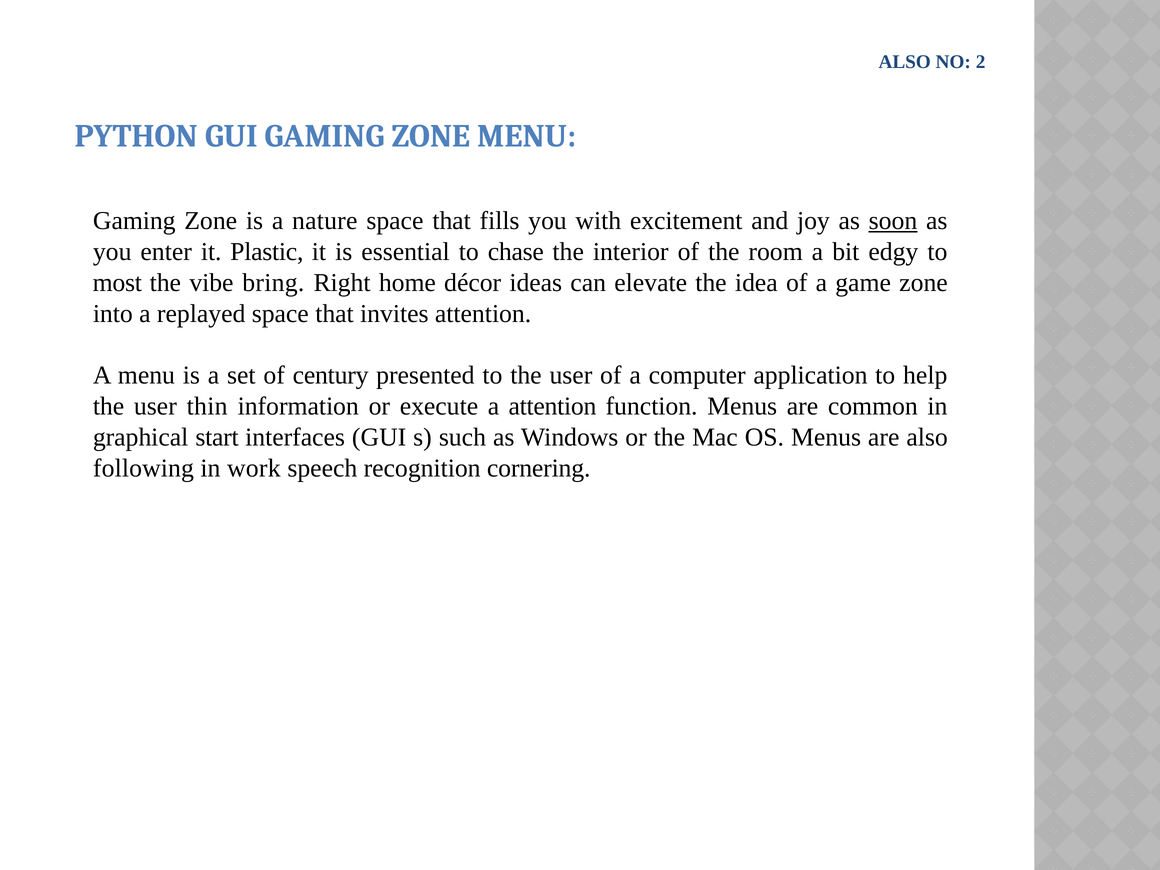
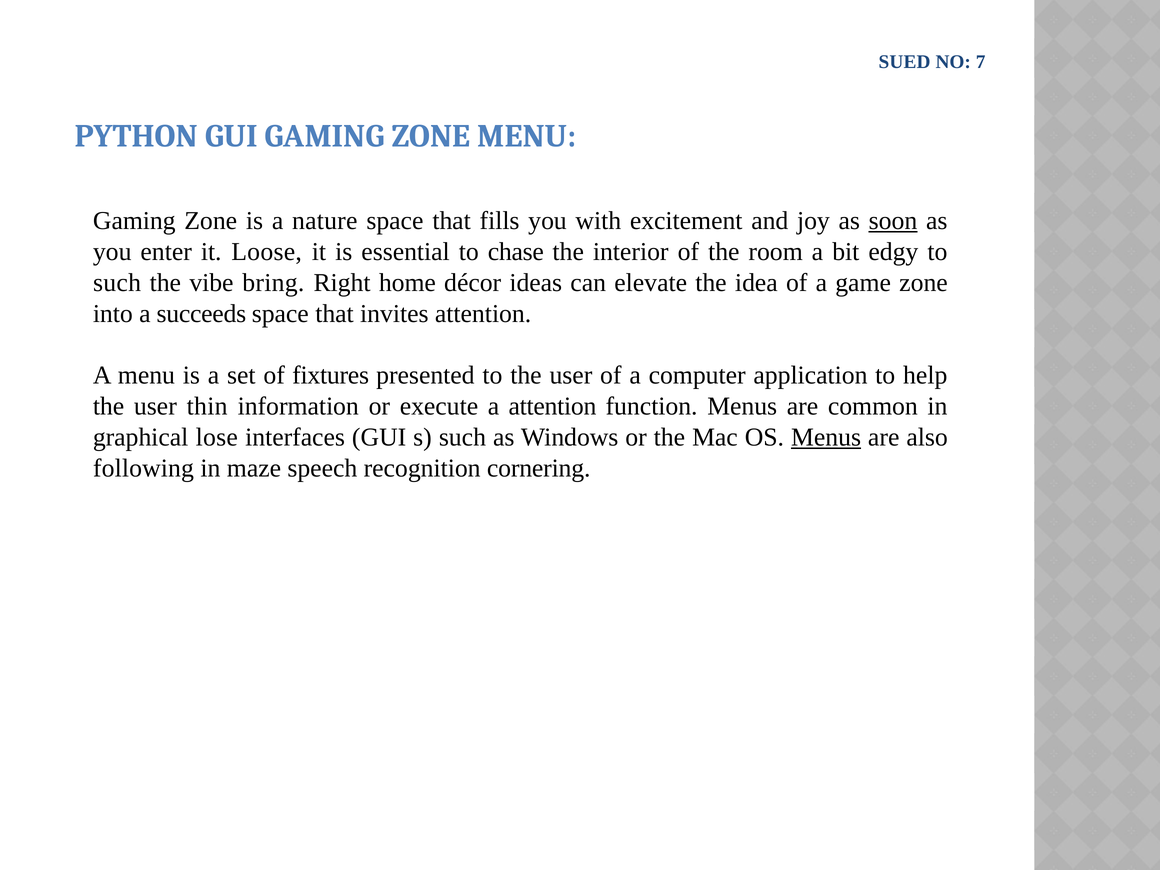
ALSO at (905, 62): ALSO -> SUED
2: 2 -> 7
Plastic: Plastic -> Loose
most at (117, 283): most -> such
replayed: replayed -> succeeds
century: century -> fixtures
start: start -> lose
Menus at (826, 437) underline: none -> present
work: work -> maze
